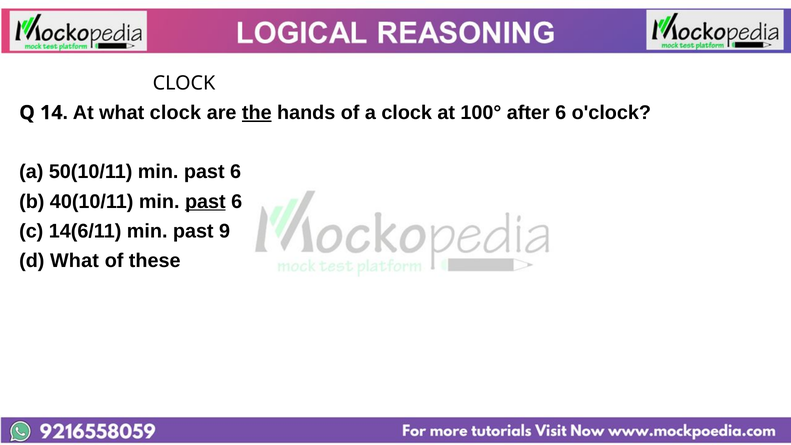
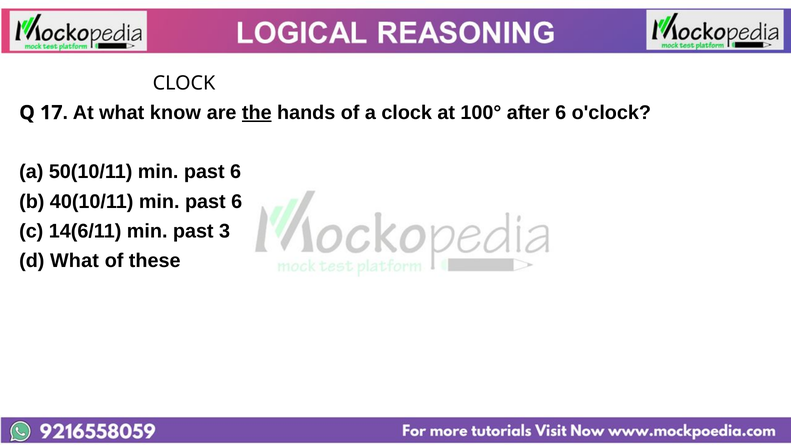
14: 14 -> 17
what clock: clock -> know
past at (205, 201) underline: present -> none
9: 9 -> 3
